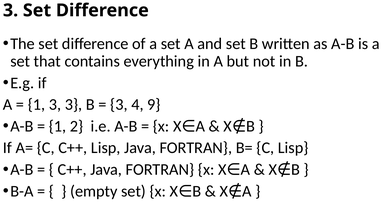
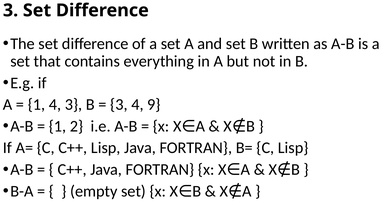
1 3: 3 -> 4
